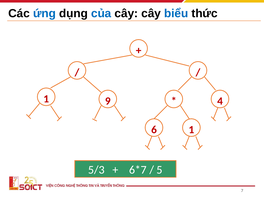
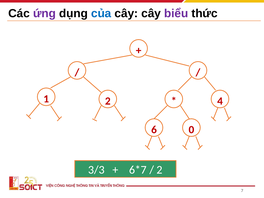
ứng colour: blue -> purple
biểu colour: blue -> purple
1 9: 9 -> 2
6 1: 1 -> 0
5/3: 5/3 -> 3/3
5 at (160, 170): 5 -> 2
